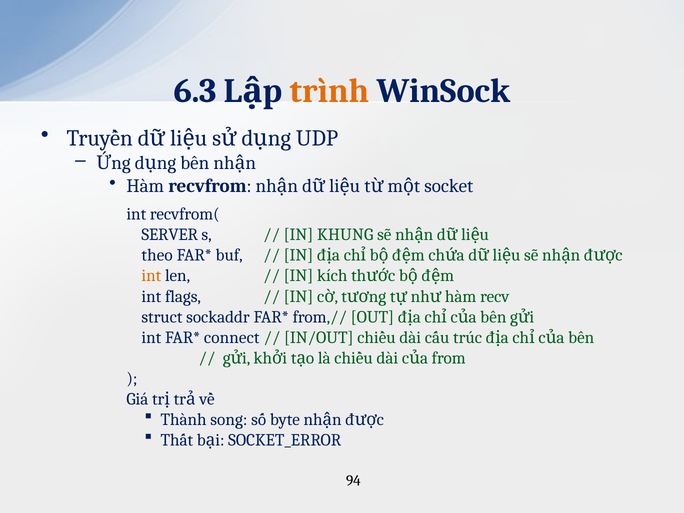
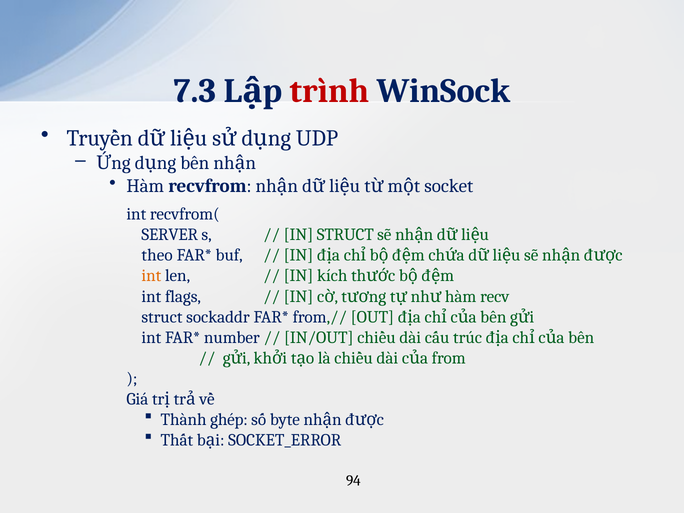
6.3: 6.3 -> 7.3
trình colour: orange -> red
IN KHUNG: KHUNG -> STRUCT
connect: connect -> number
song: song -> ghép
